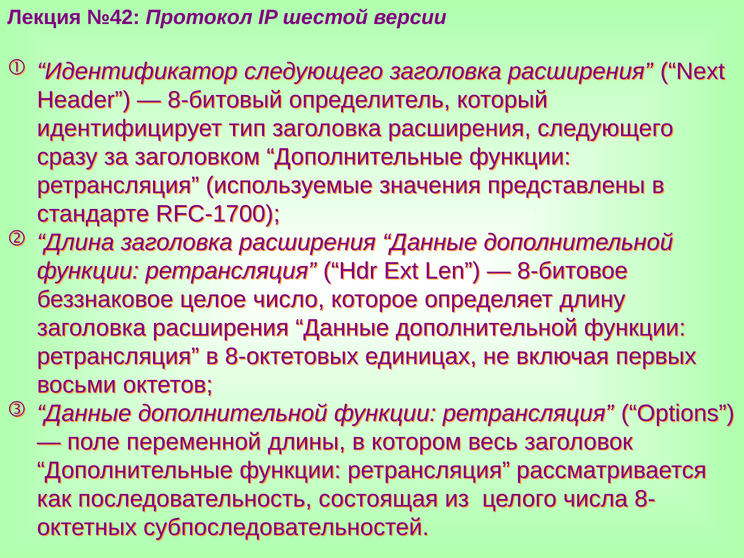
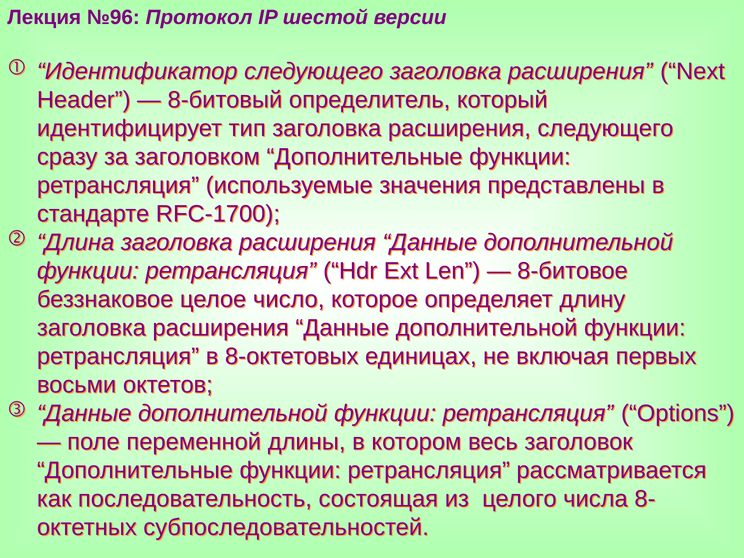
№42: №42 -> №96
